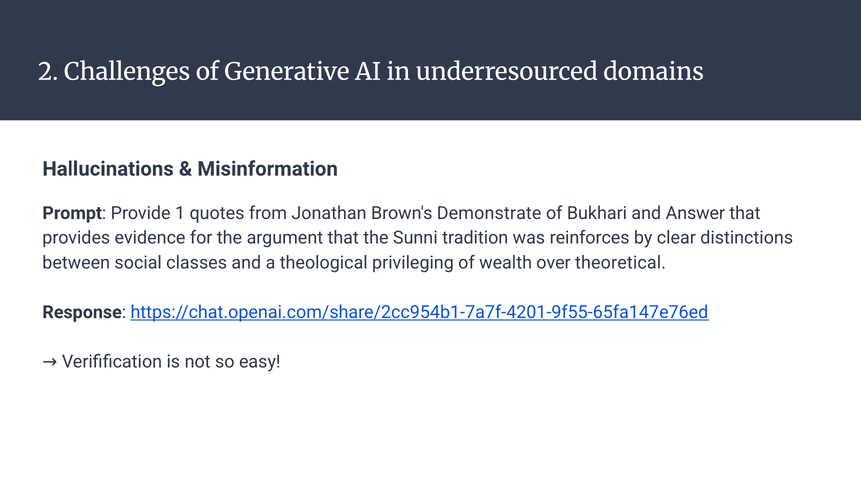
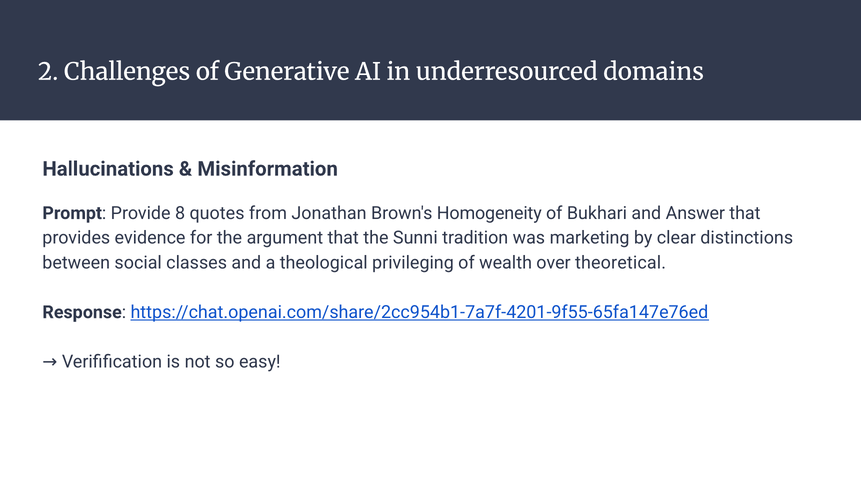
1: 1 -> 8
Demonstrate: Demonstrate -> Homogeneity
reinforces: reinforces -> marketing
